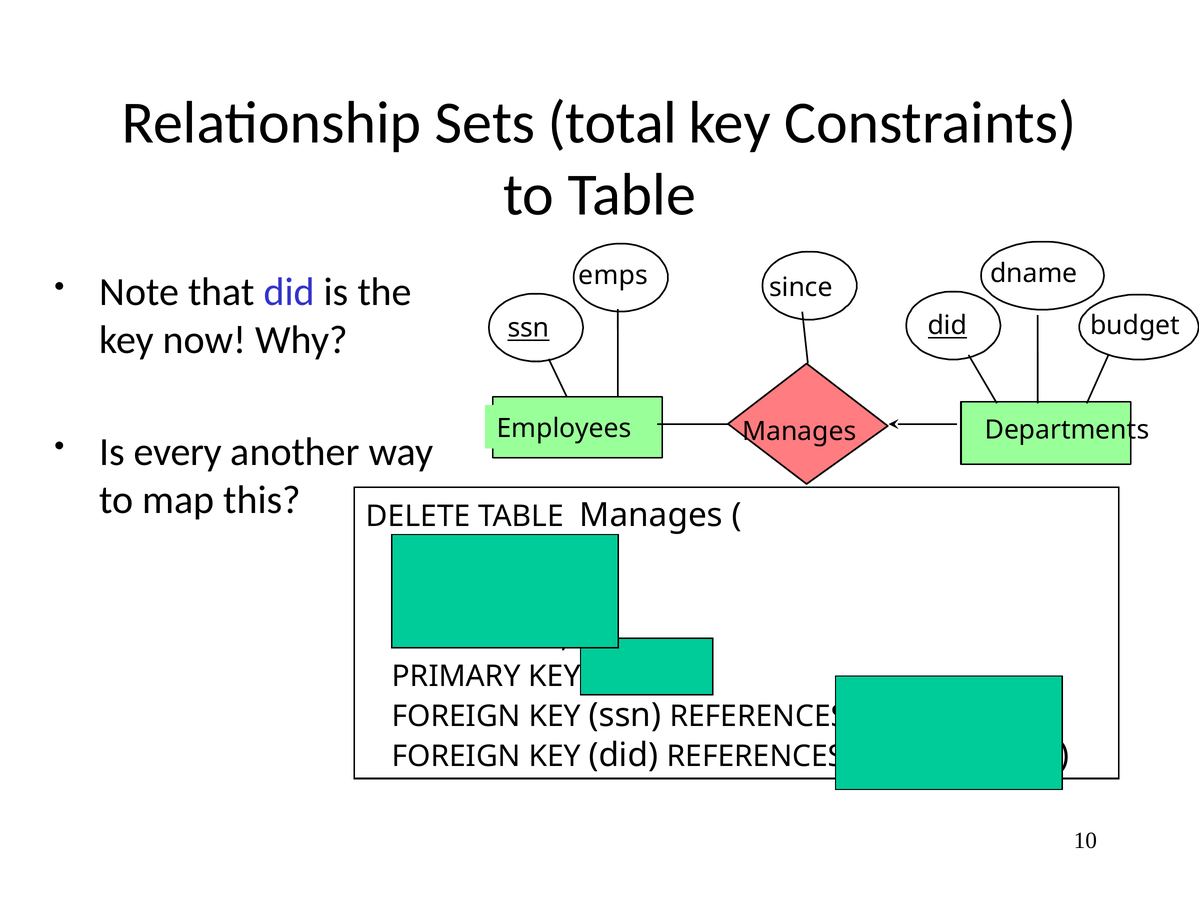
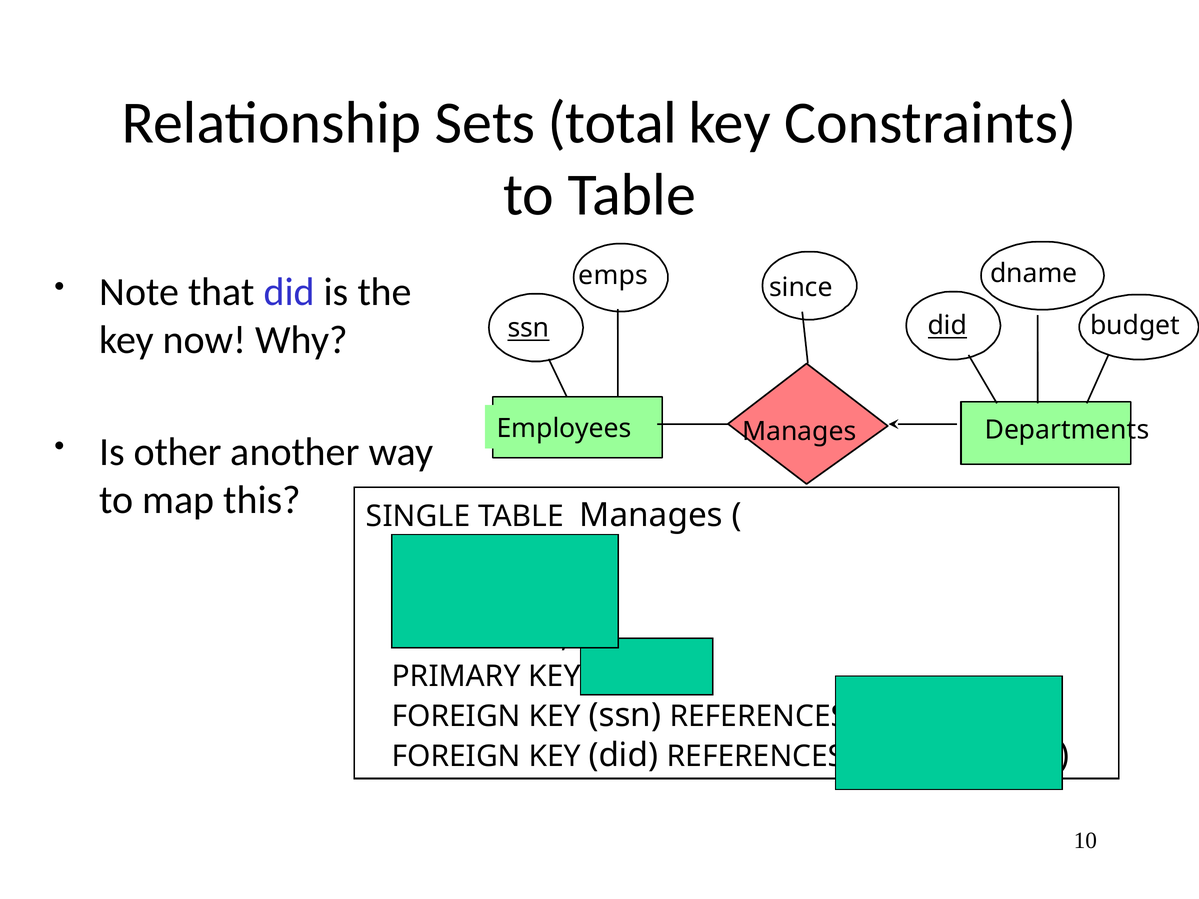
every: every -> other
DELETE: DELETE -> SINGLE
